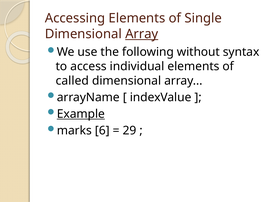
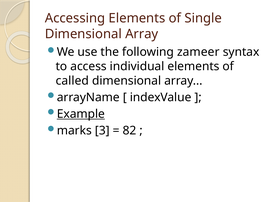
Array at (142, 34) underline: present -> none
without: without -> zameer
6: 6 -> 3
29: 29 -> 82
